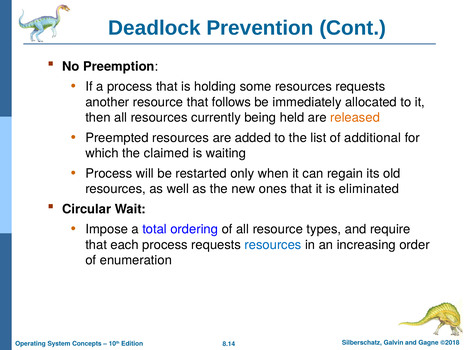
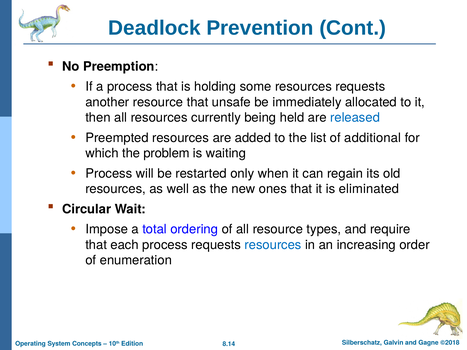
follows: follows -> unsafe
released colour: orange -> blue
claimed: claimed -> problem
